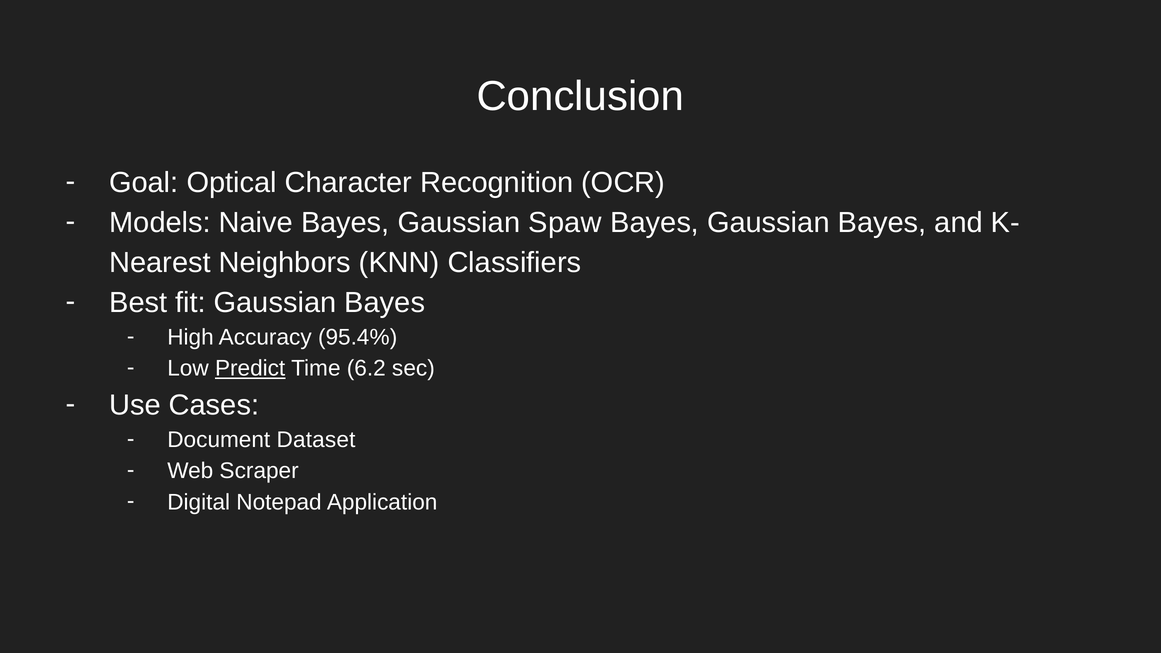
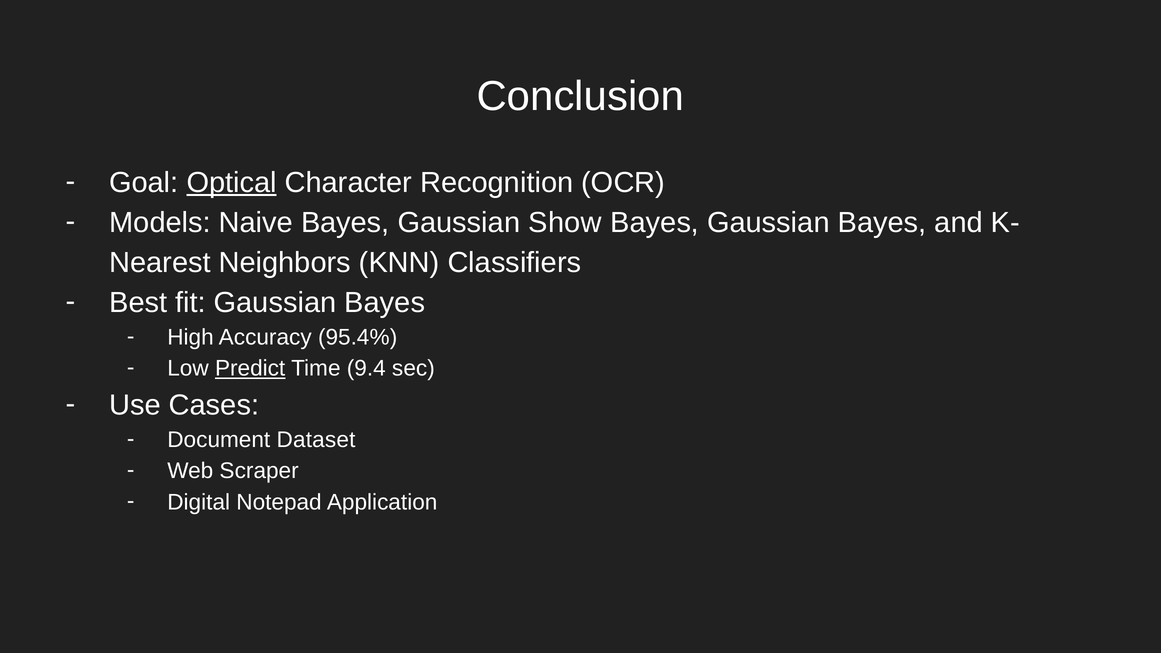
Optical underline: none -> present
Spaw: Spaw -> Show
6.2: 6.2 -> 9.4
